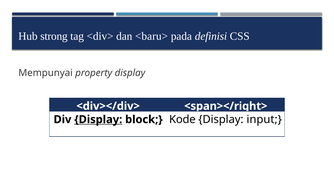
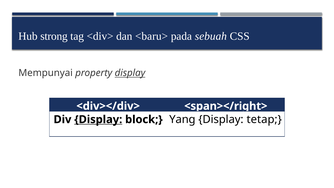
definisi: definisi -> sebuah
display at (130, 73) underline: none -> present
Kode: Kode -> Yang
input: input -> tetap
